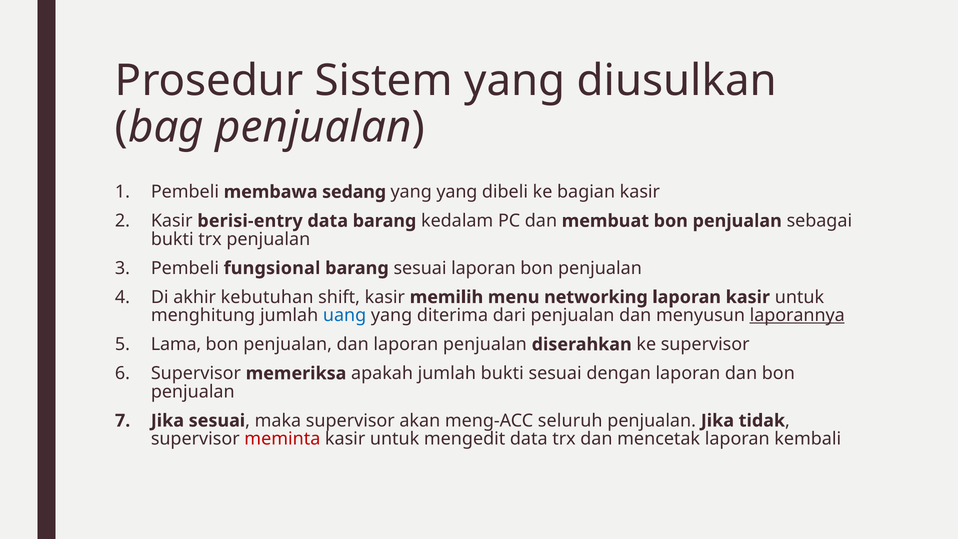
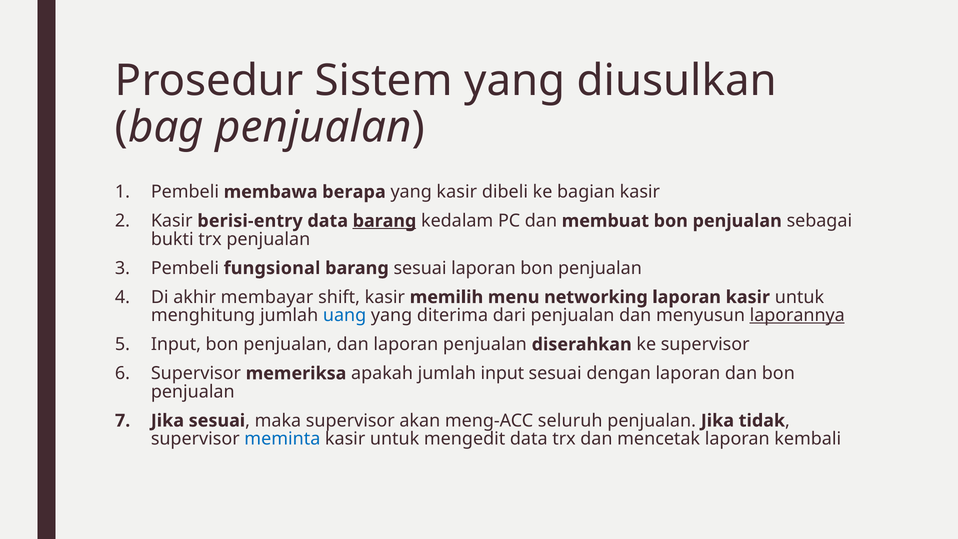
sedang: sedang -> berapa
yang yang: yang -> kasir
barang at (385, 221) underline: none -> present
kebutuhan: kebutuhan -> membayar
Lama at (176, 344): Lama -> Input
jumlah bukti: bukti -> input
meminta colour: red -> blue
